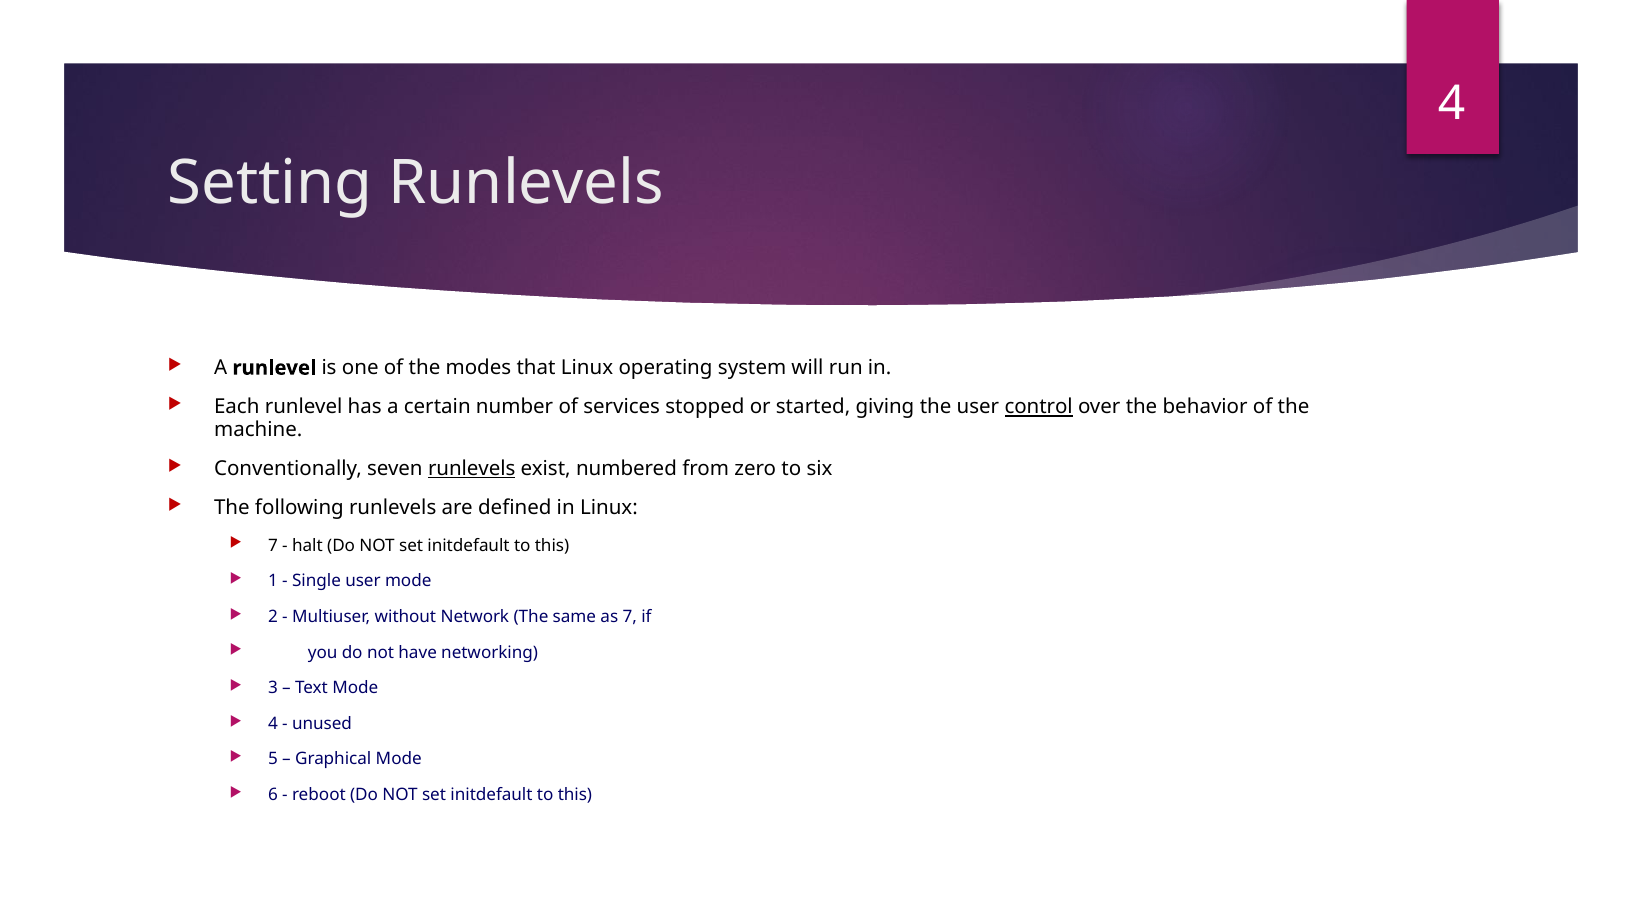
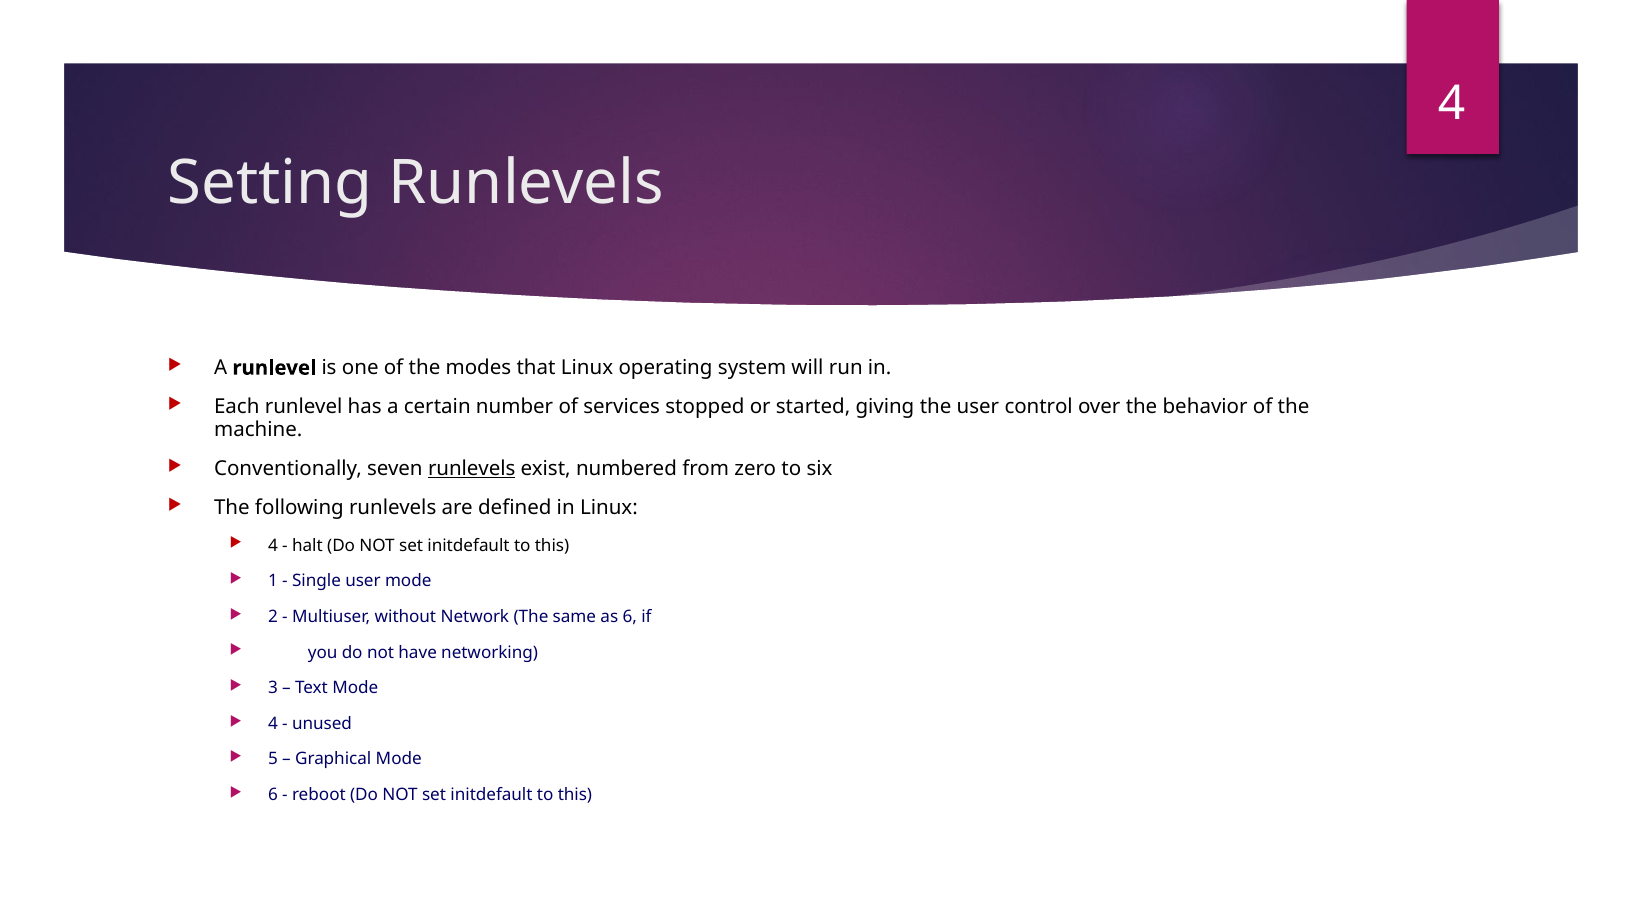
control underline: present -> none
7 at (273, 546): 7 -> 4
as 7: 7 -> 6
